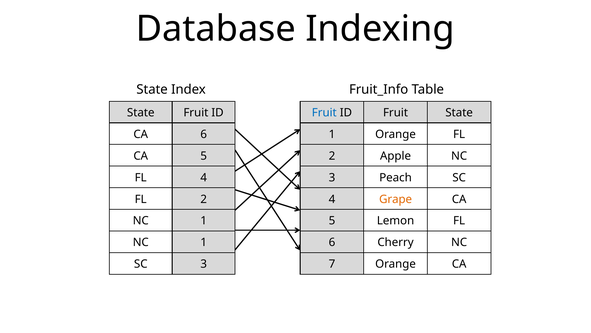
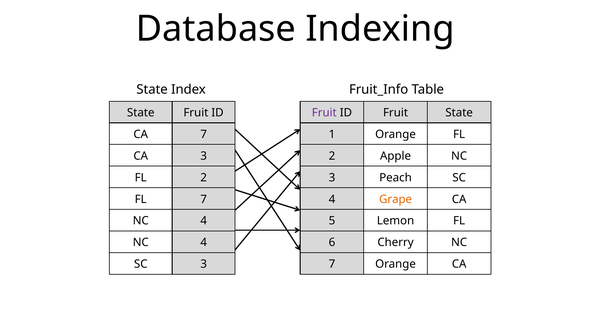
Fruit at (324, 113) colour: blue -> purple
CA 6: 6 -> 7
5 at (204, 156): 5 -> 3
4 at (204, 177): 4 -> 2
2 at (204, 199): 2 -> 7
1 at (204, 220): 1 -> 4
1 at (204, 242): 1 -> 4
